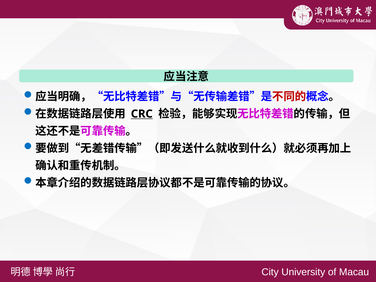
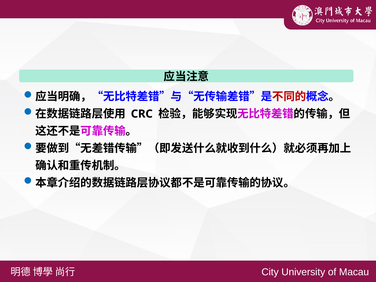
CRC underline: present -> none
